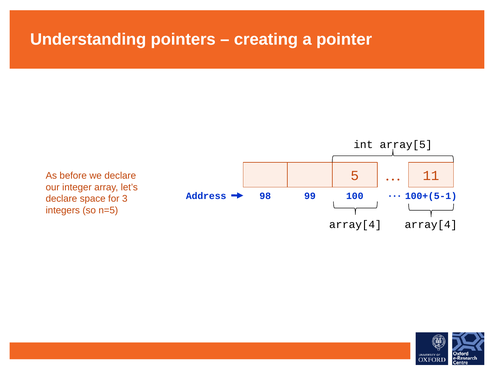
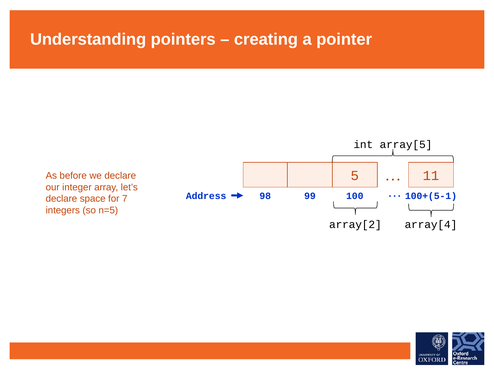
3: 3 -> 7
array[4 at (355, 224): array[4 -> array[2
